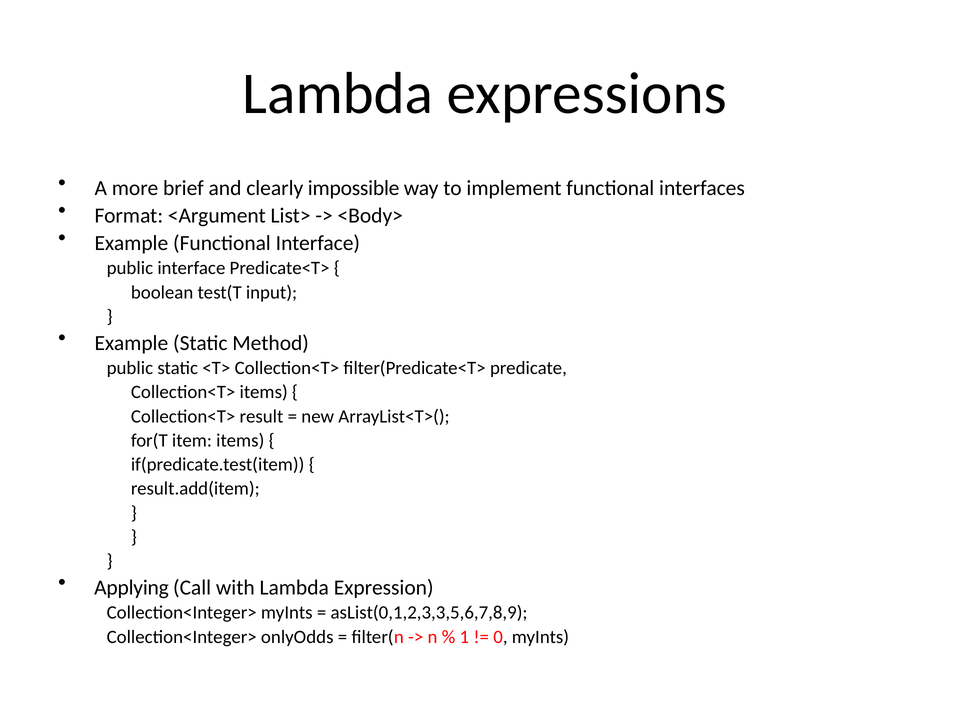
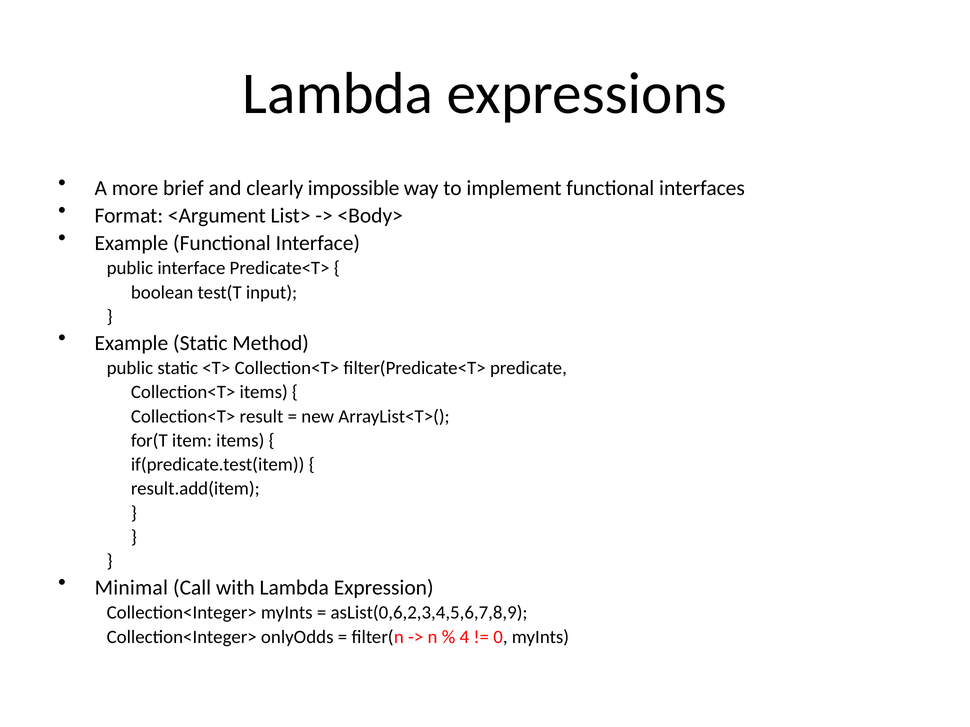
Applying: Applying -> Minimal
asList(0,1,2,3,3,5,6,7,8,9: asList(0,1,2,3,3,5,6,7,8,9 -> asList(0,6,2,3,4,5,6,7,8,9
1: 1 -> 4
